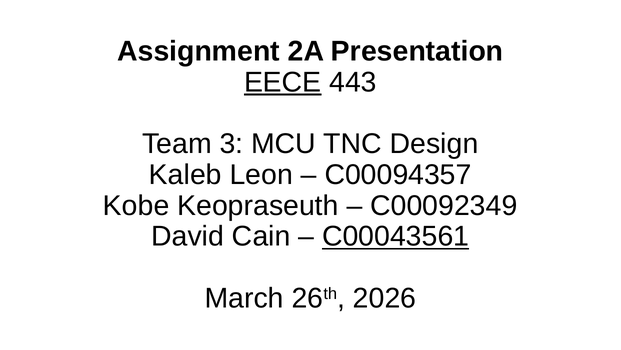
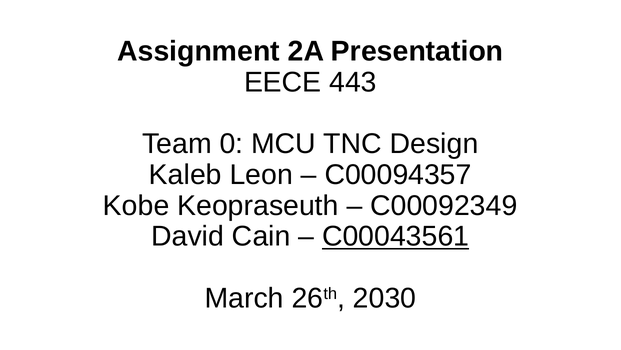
EECE underline: present -> none
3: 3 -> 0
2026: 2026 -> 2030
